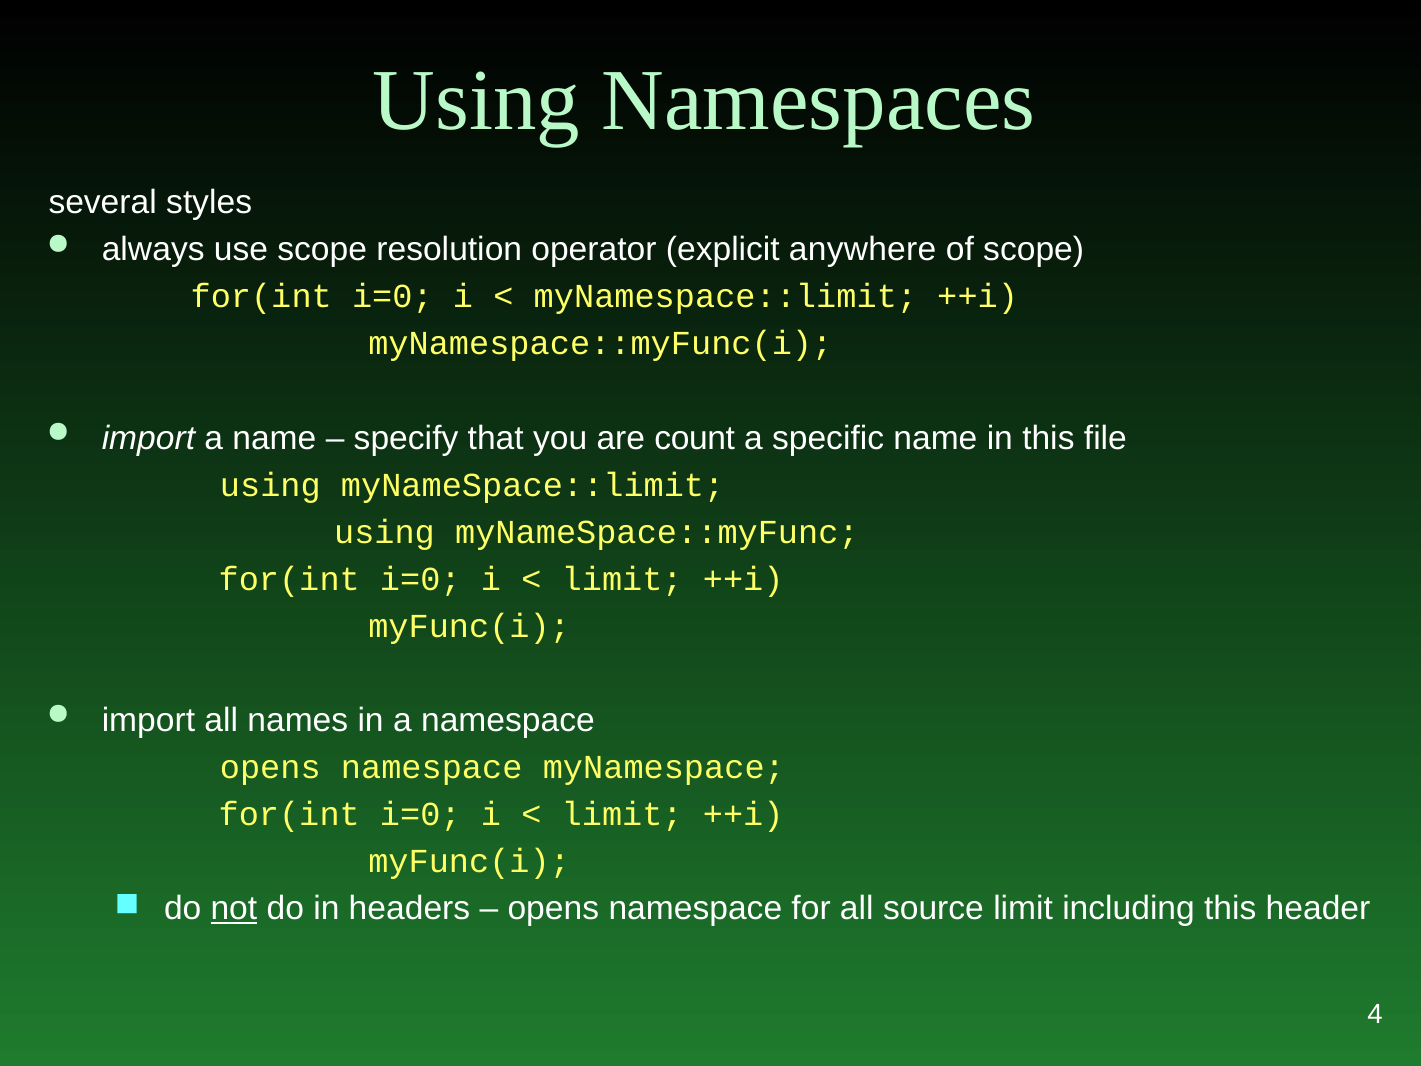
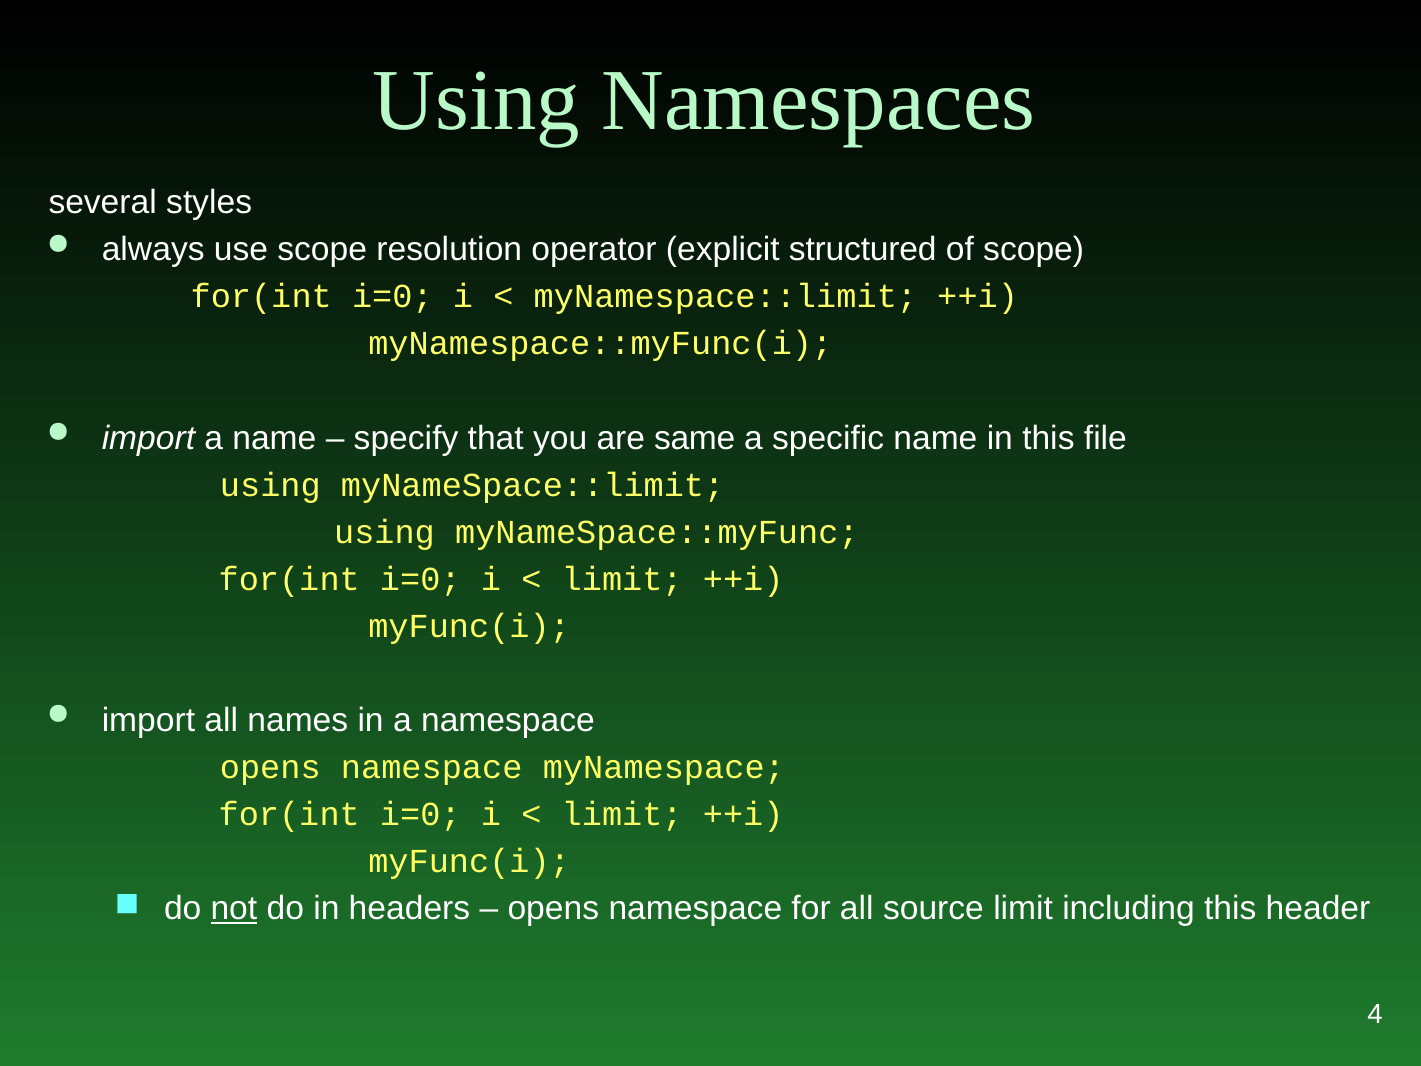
anywhere: anywhere -> structured
count: count -> same
